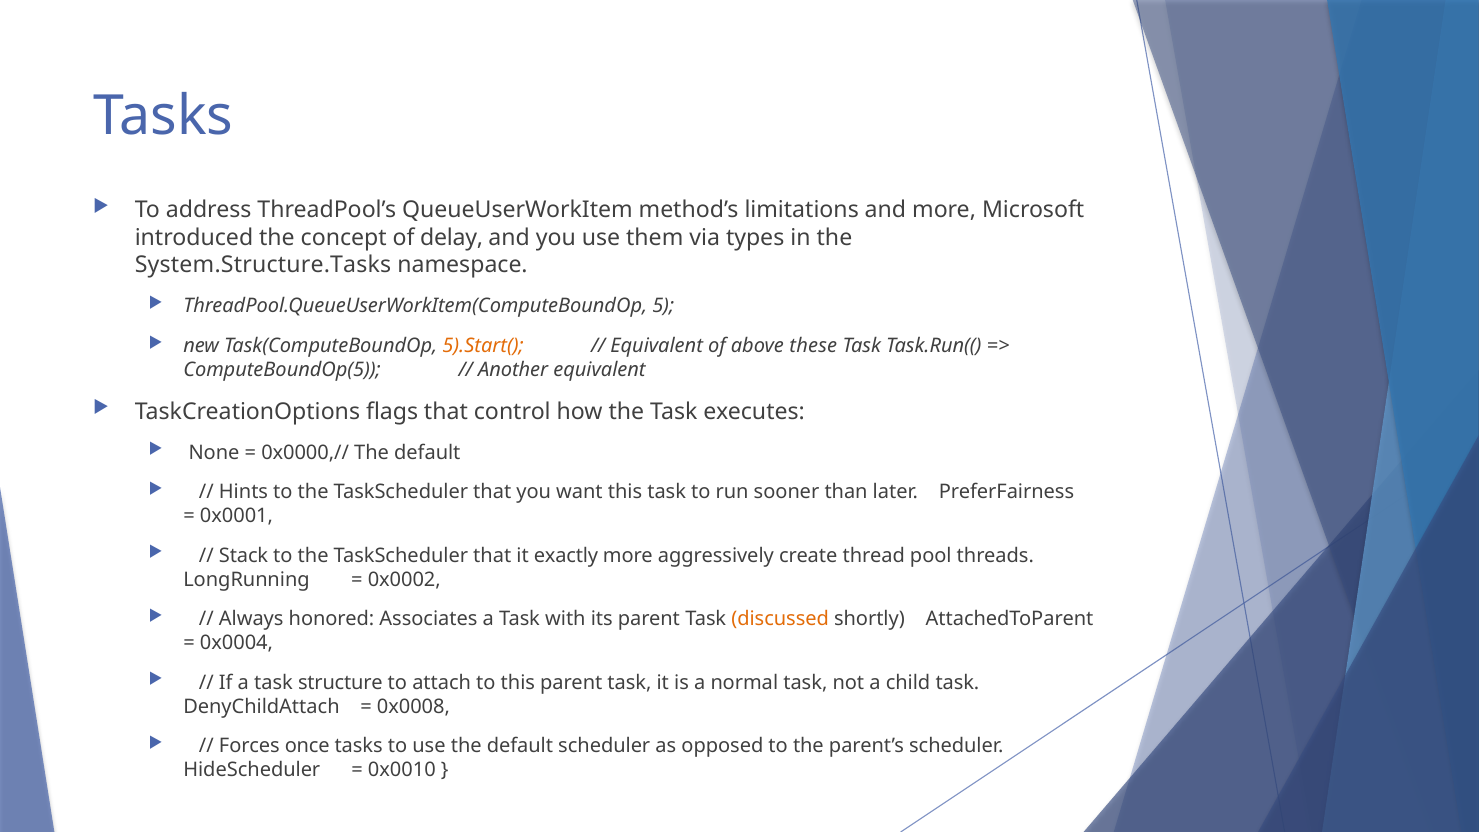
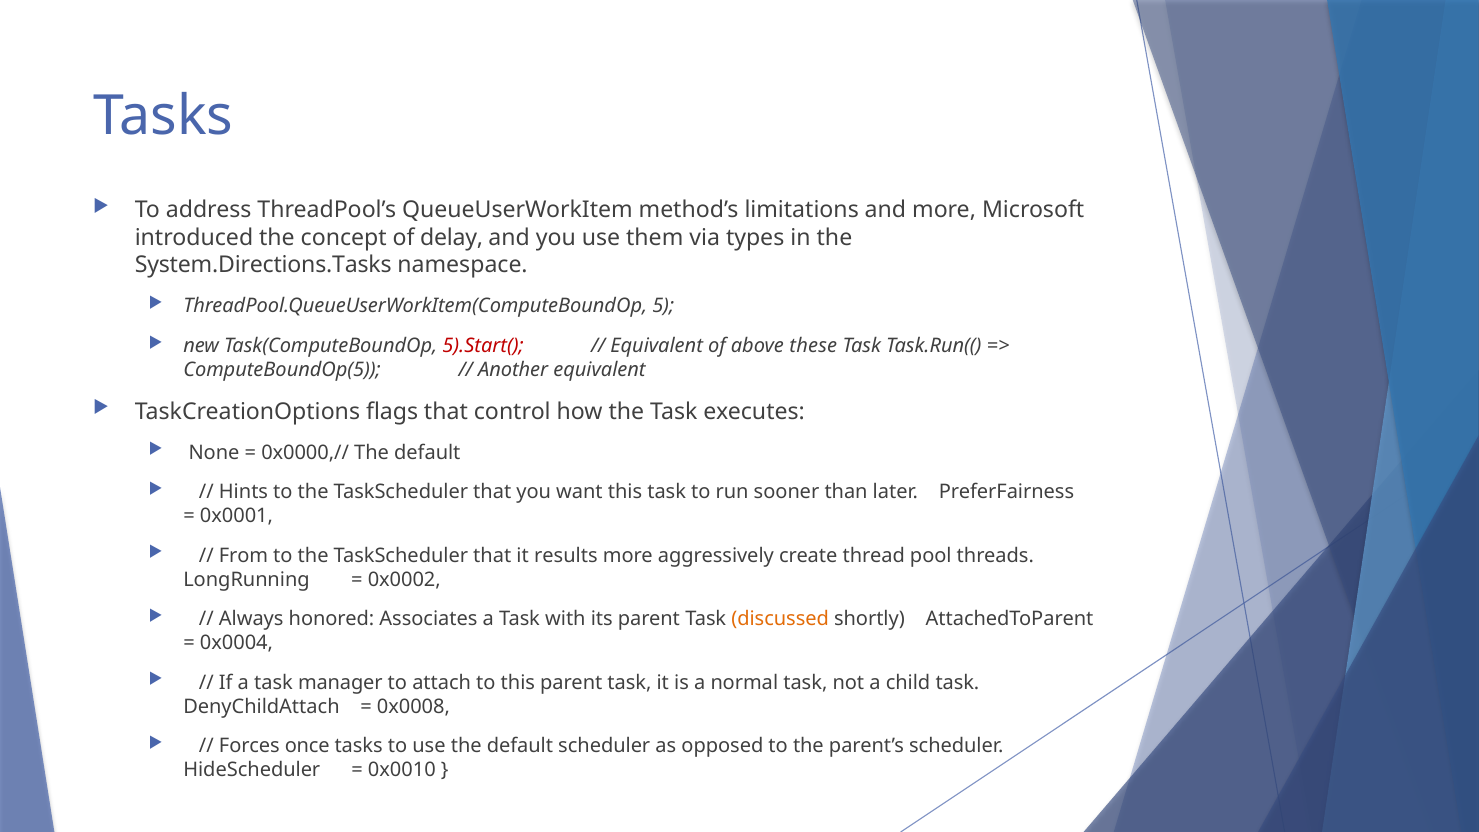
System.Structure.Tasks: System.Structure.Tasks -> System.Directions.Tasks
5).Start( colour: orange -> red
Stack: Stack -> From
exactly: exactly -> results
structure: structure -> manager
